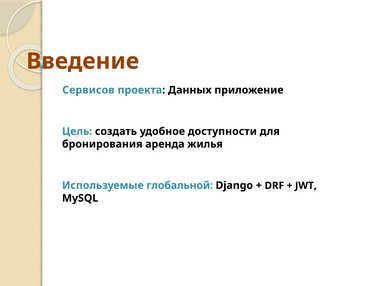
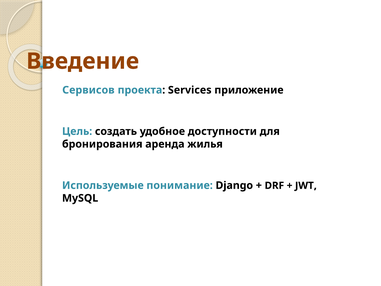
Данных: Данных -> Services
глобальной: глобальной -> понимание
